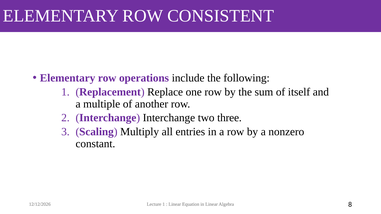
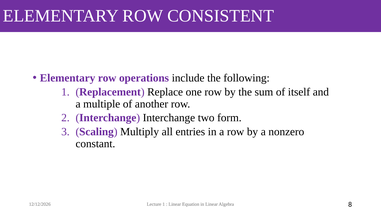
three: three -> form
